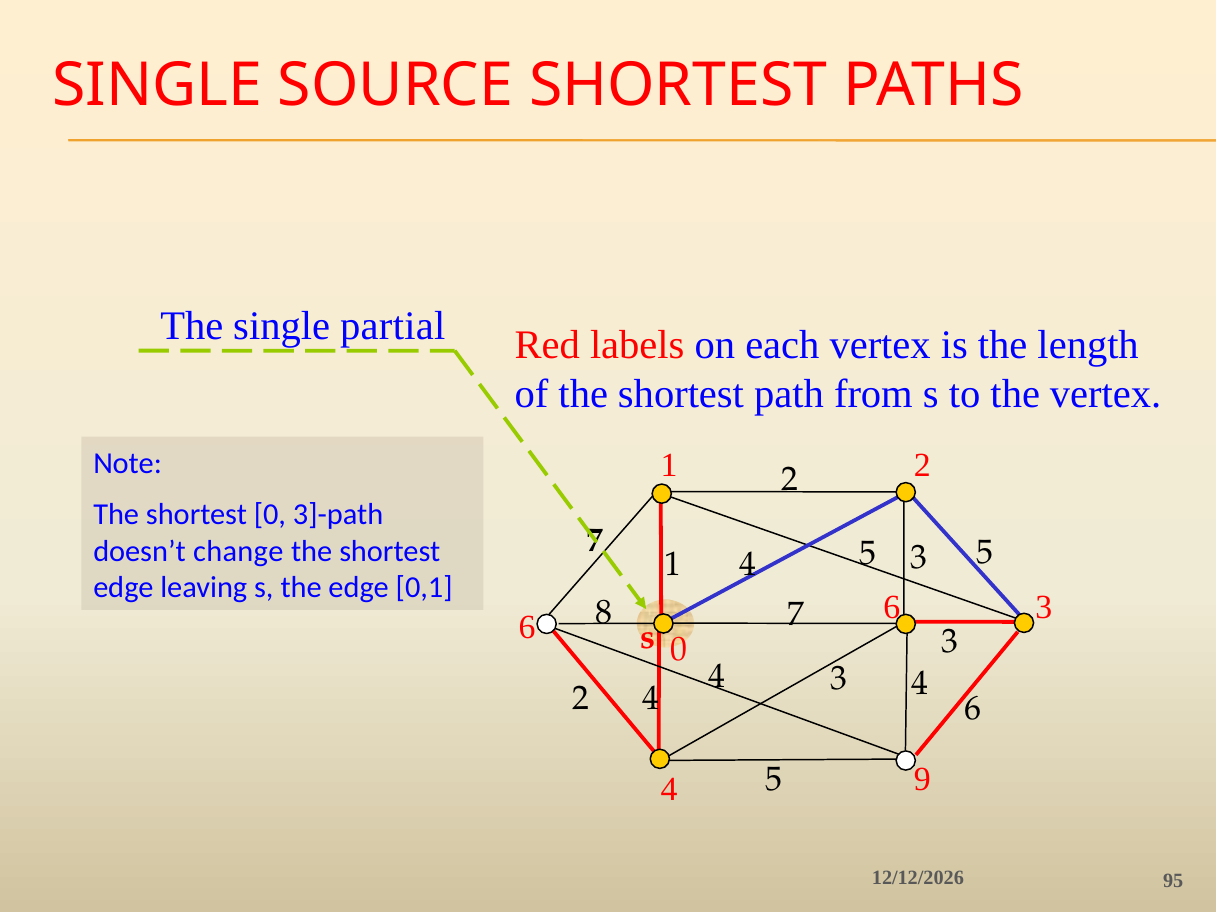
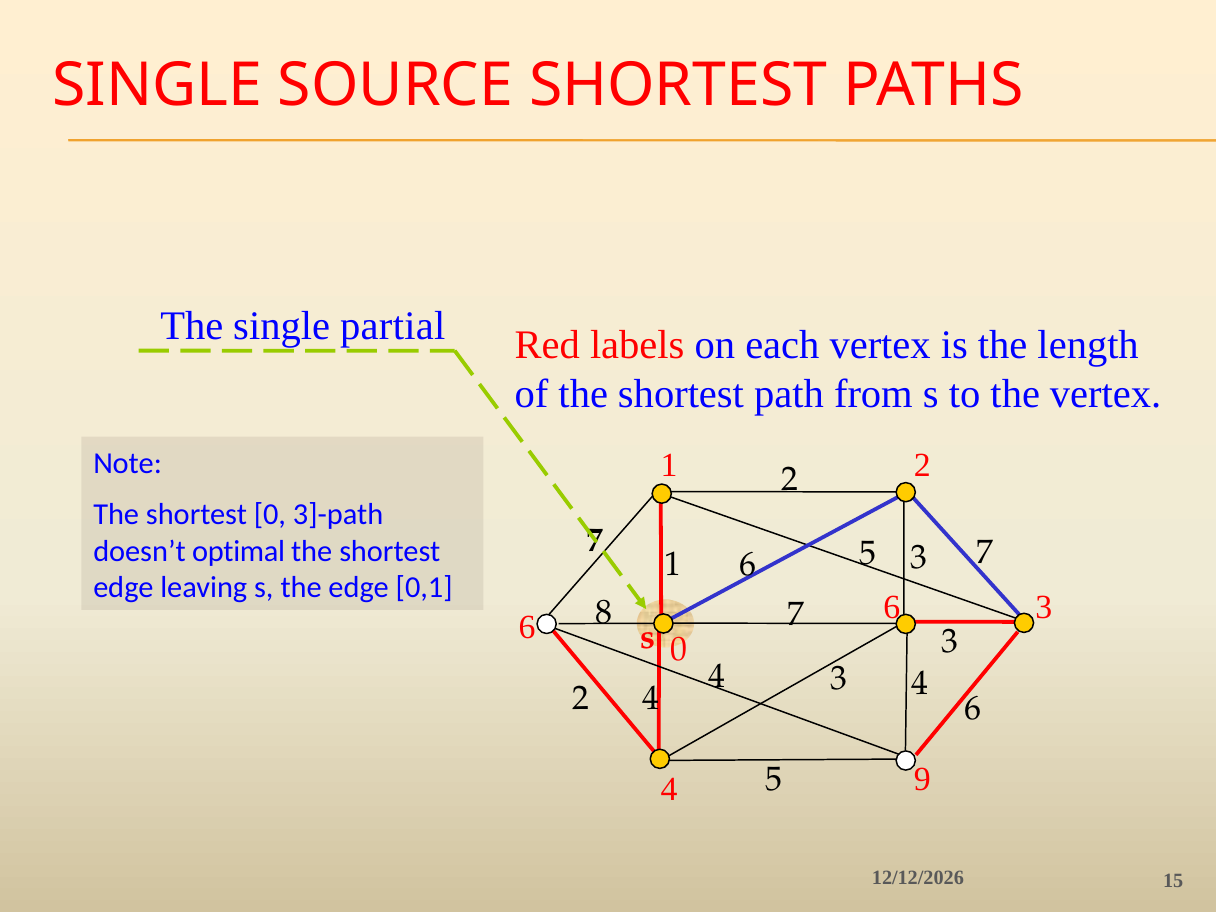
change: change -> optimal
1 4: 4 -> 6
5 at (985, 553): 5 -> 7
95: 95 -> 15
